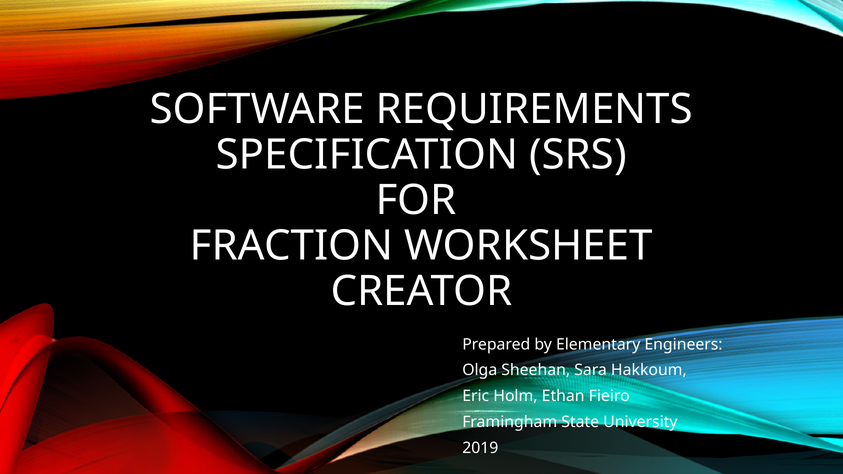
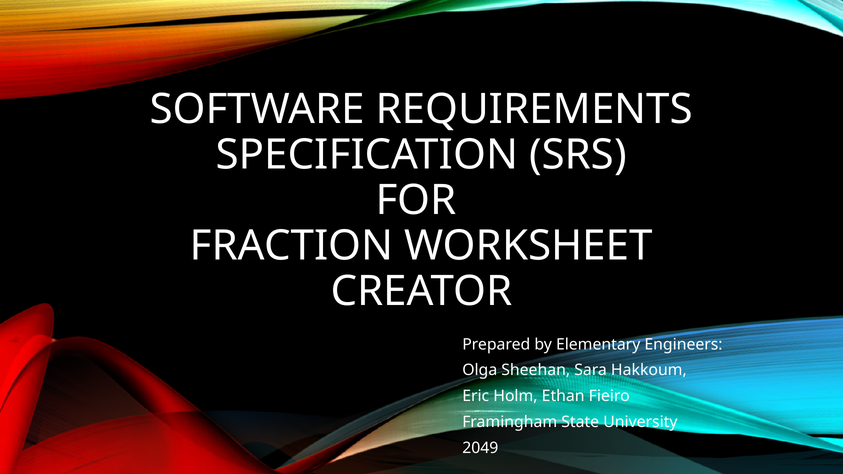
2019: 2019 -> 2049
